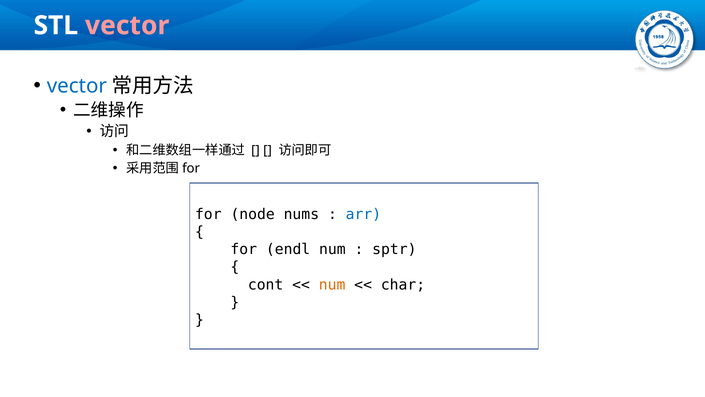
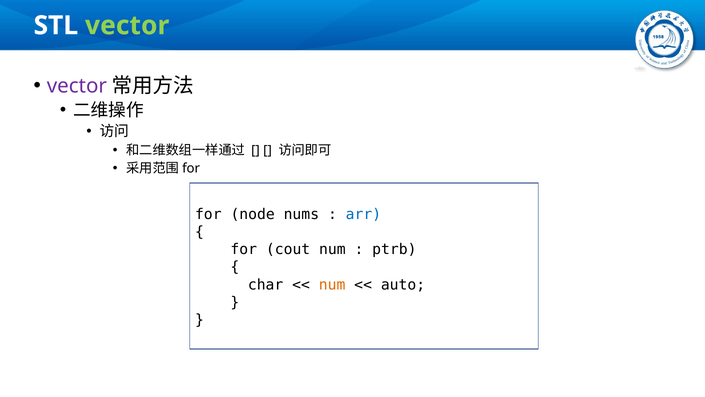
vector at (127, 25) colour: pink -> light green
vector at (77, 86) colour: blue -> purple
endl: endl -> cout
sptr: sptr -> ptrb
cont: cont -> char
char: char -> auto
